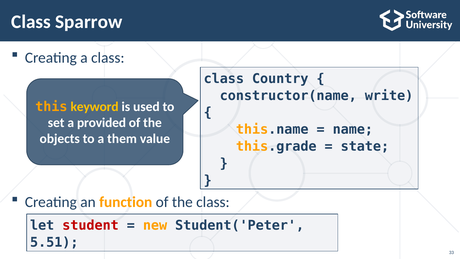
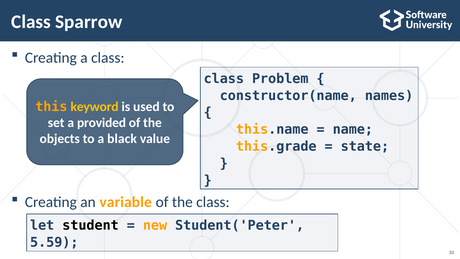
Country: Country -> Problem
write: write -> names
them: them -> black
function: function -> variable
student colour: red -> black
5.51: 5.51 -> 5.59
